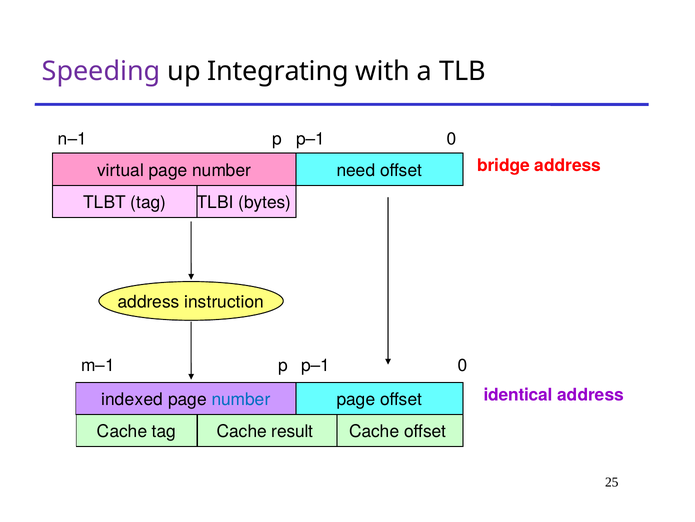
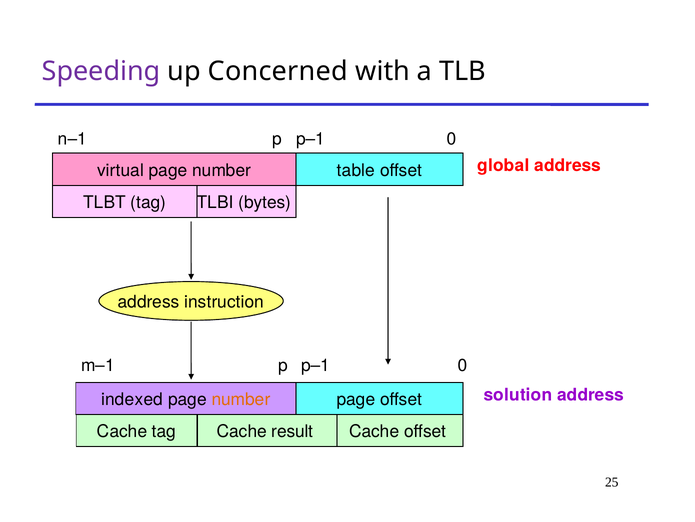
Integrating: Integrating -> Concerned
need: need -> table
bridge: bridge -> global
number at (241, 399) colour: blue -> orange
identical: identical -> solution
